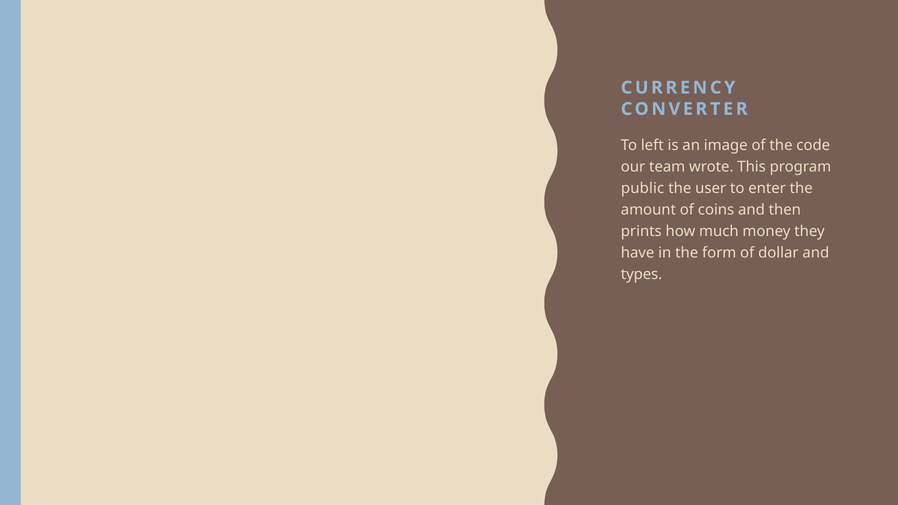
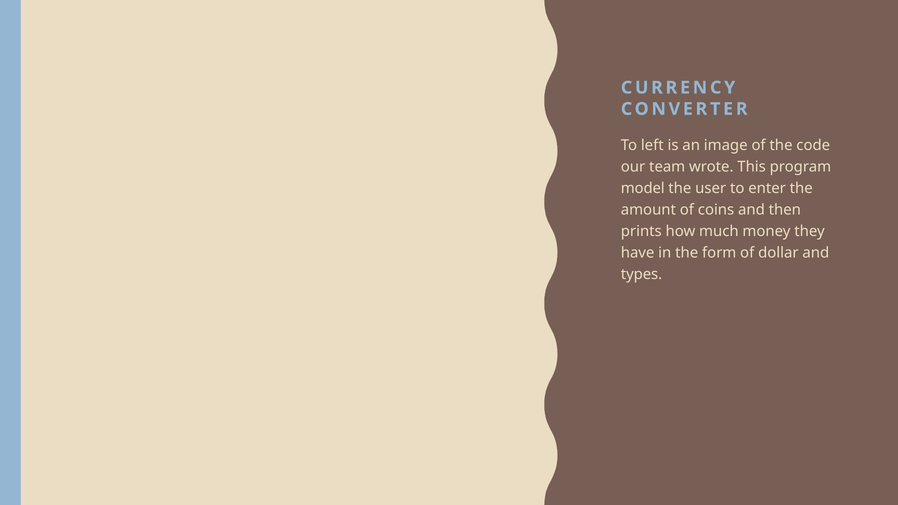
public: public -> model
